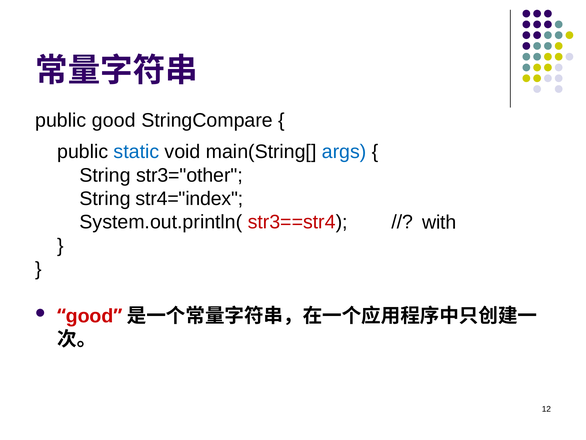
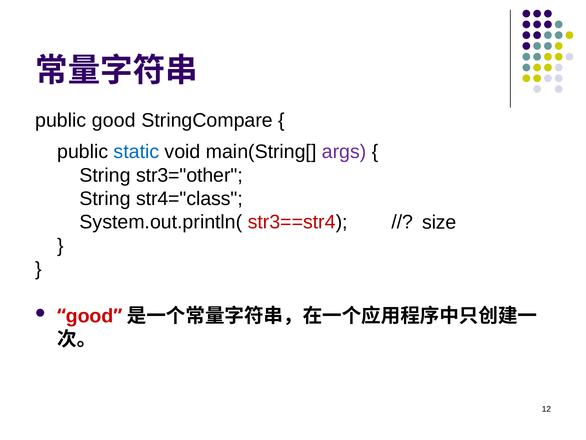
args colour: blue -> purple
str4="index: str4="index -> str4="class
with: with -> size
